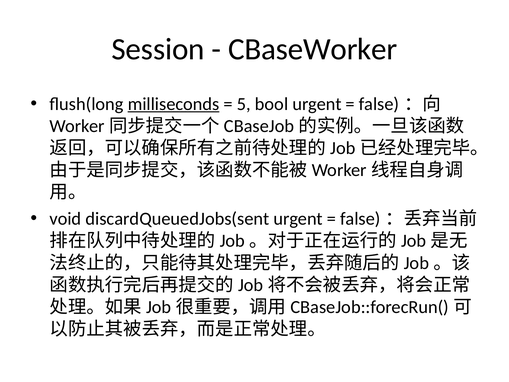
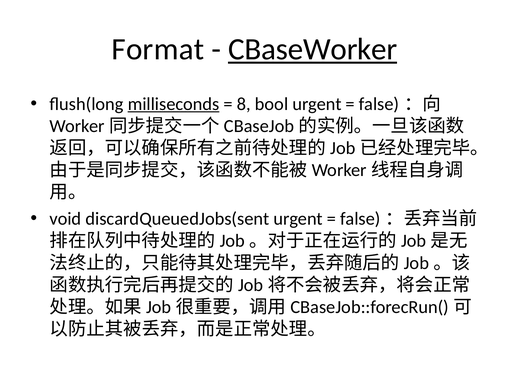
Session: Session -> Format
CBaseWorker underline: none -> present
5: 5 -> 8
